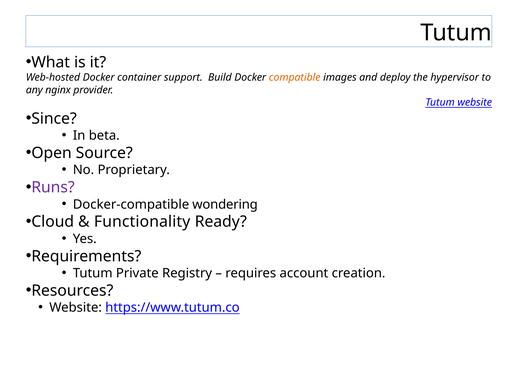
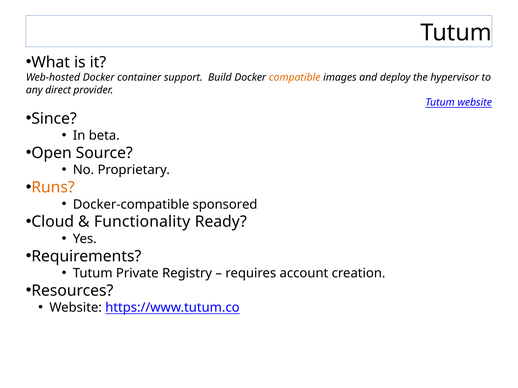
nginx: nginx -> direct
Runs colour: purple -> orange
wondering: wondering -> sponsored
